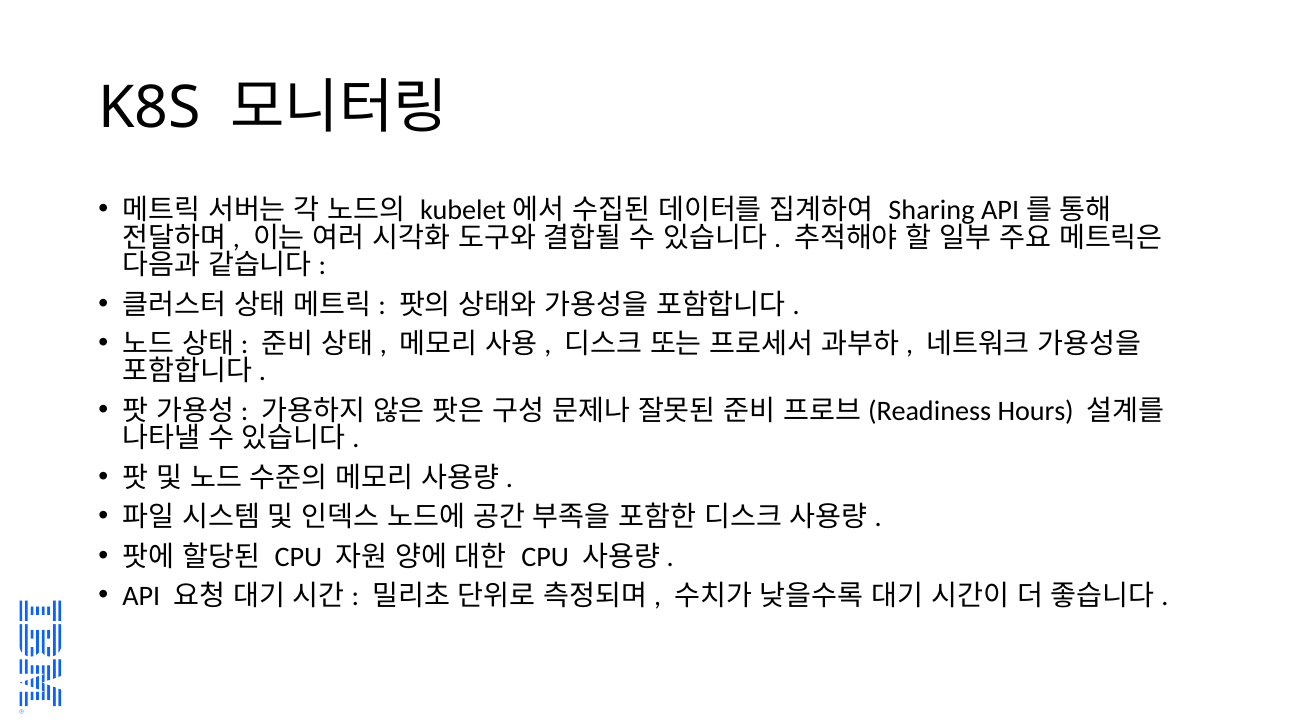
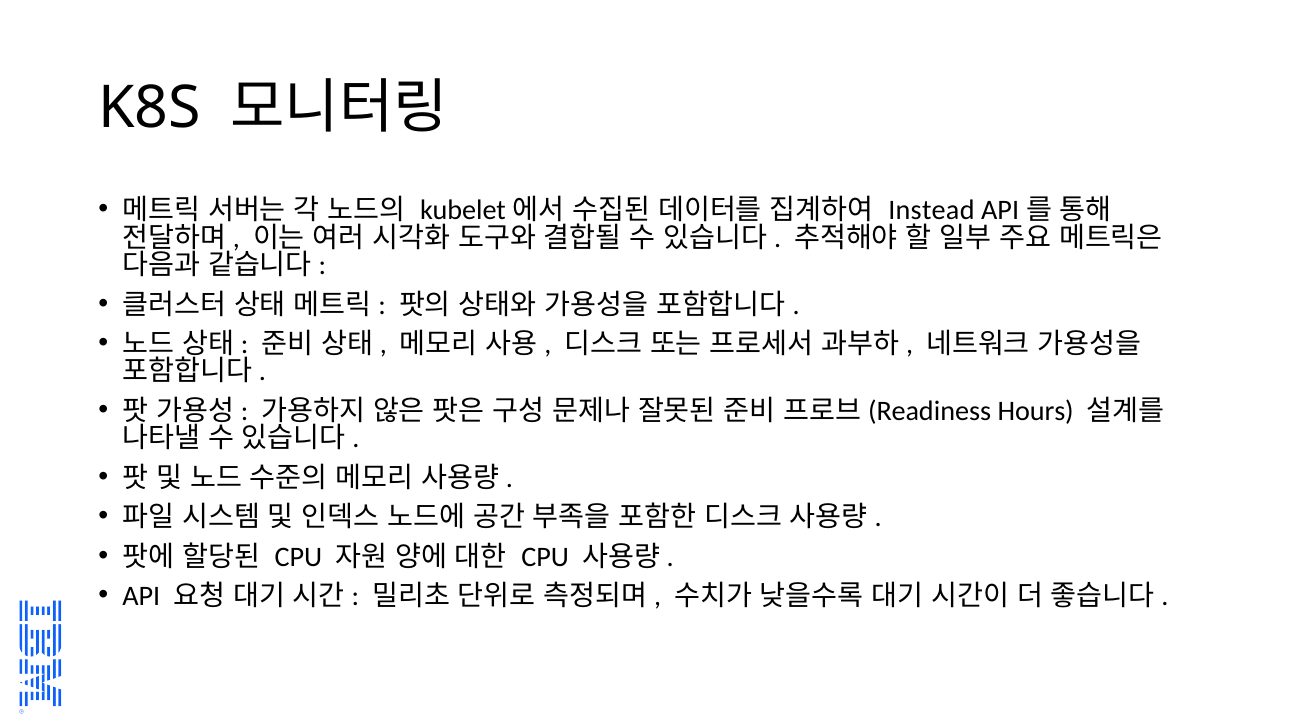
Sharing: Sharing -> Instead
